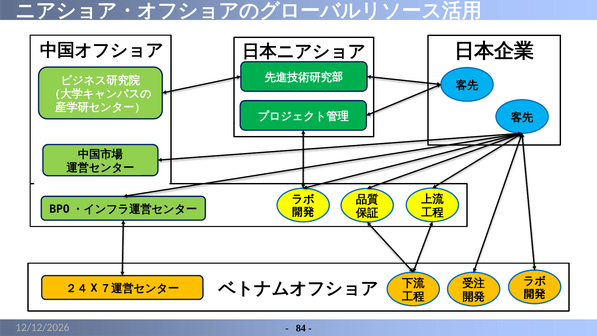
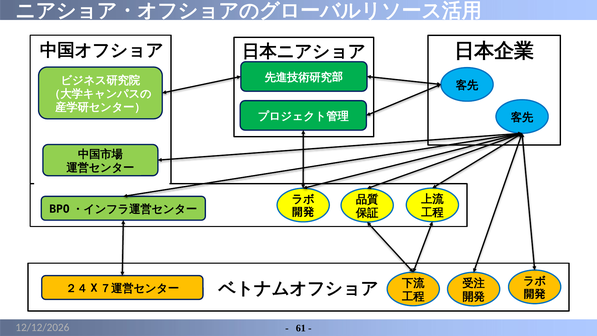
84: 84 -> 61
